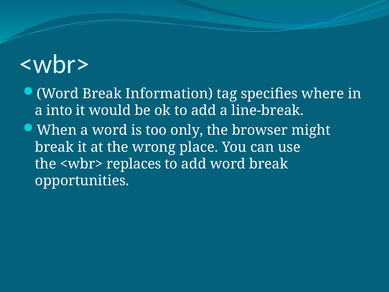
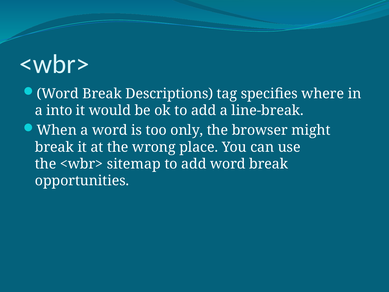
Information: Information -> Descriptions
replaces: replaces -> sitemap
